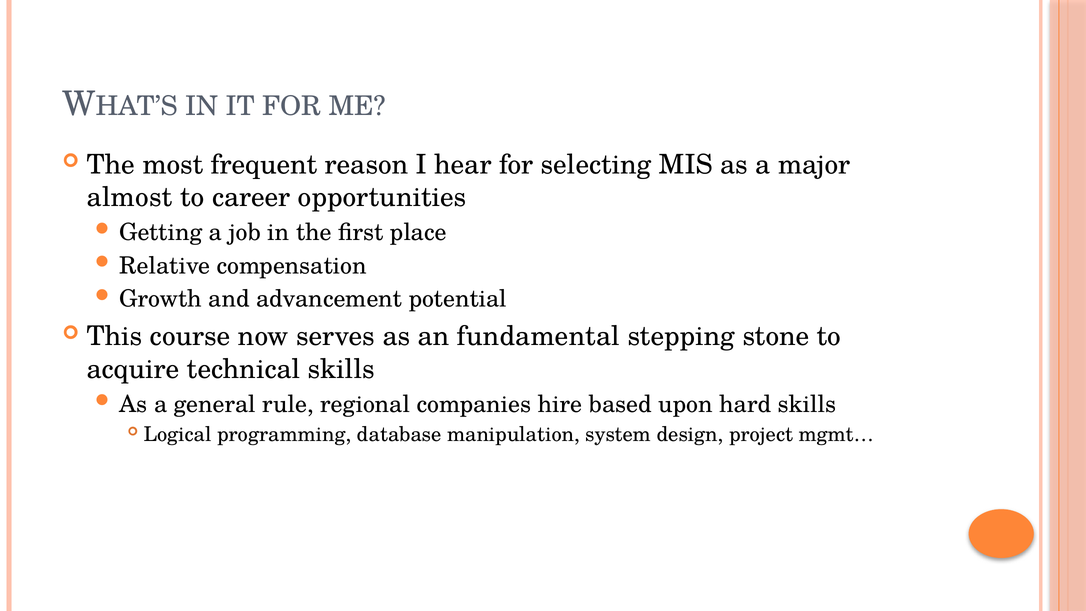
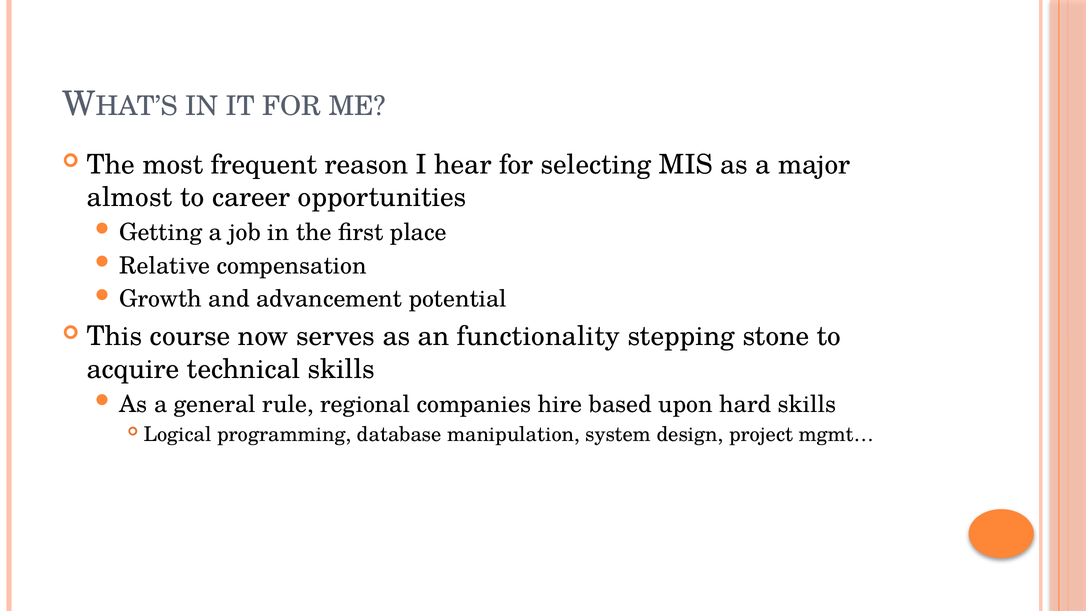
fundamental: fundamental -> functionality
